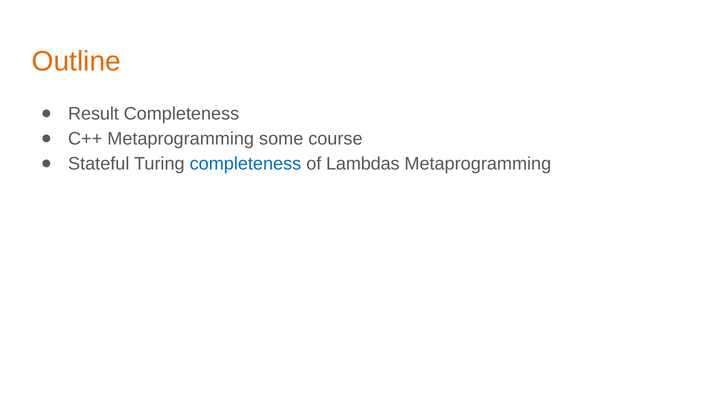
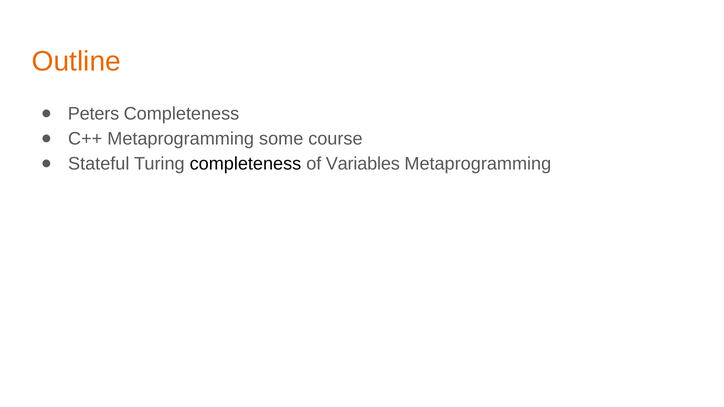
Result: Result -> Peters
completeness at (245, 164) colour: blue -> black
Lambdas: Lambdas -> Variables
